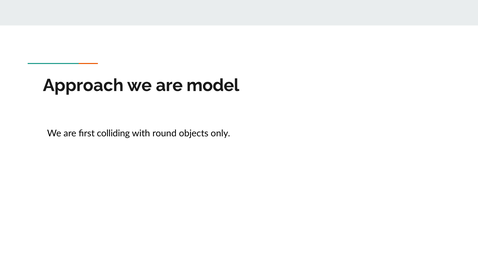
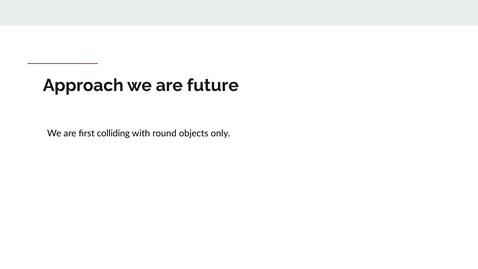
model: model -> future
